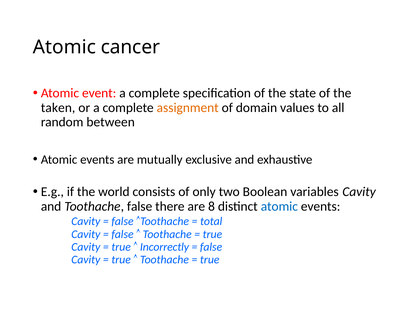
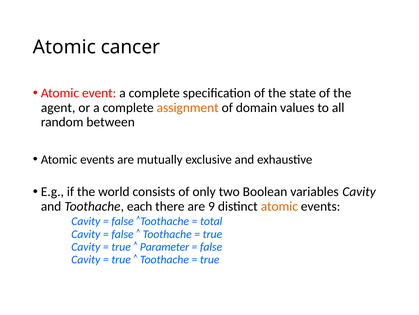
taken: taken -> agent
Toothache false: false -> each
8: 8 -> 9
atomic at (279, 206) colour: blue -> orange
Incorrectly: Incorrectly -> Parameter
